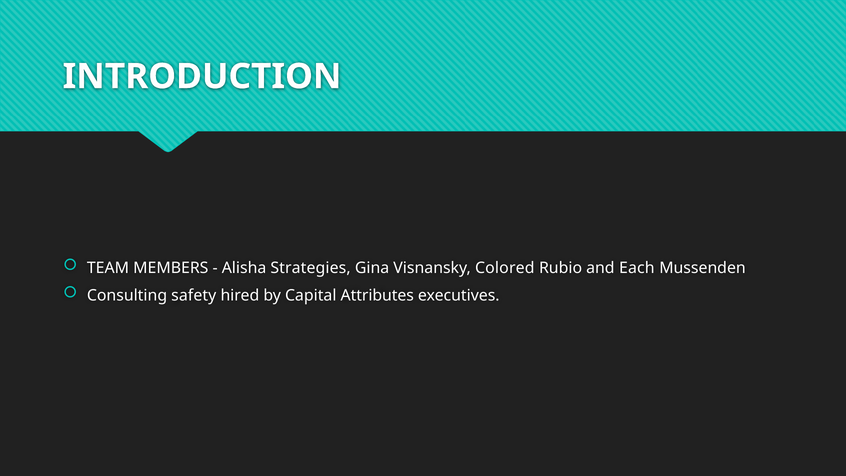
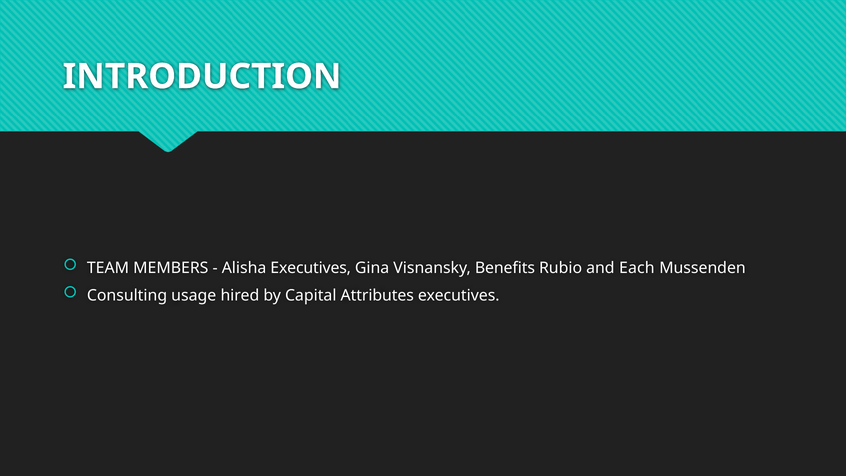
Alisha Strategies: Strategies -> Executives
Colored: Colored -> Benefits
safety: safety -> usage
